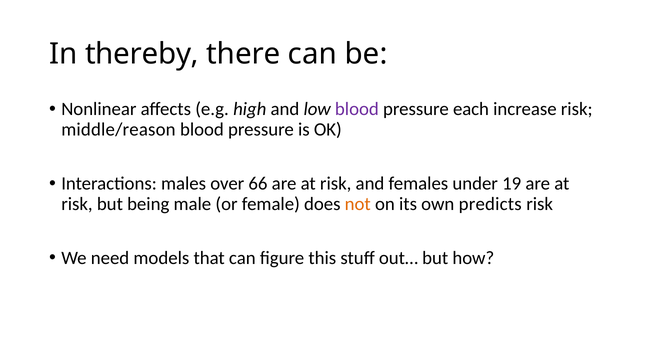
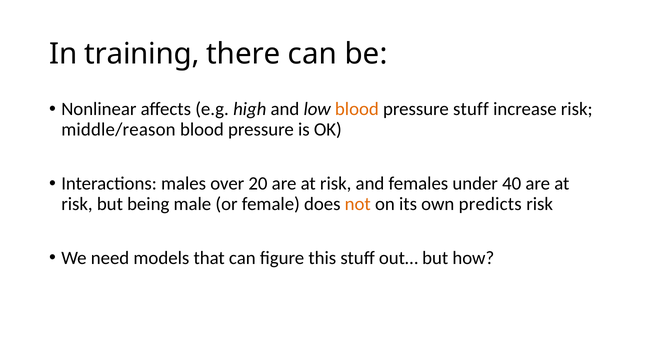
thereby: thereby -> training
blood at (357, 109) colour: purple -> orange
pressure each: each -> stuff
66: 66 -> 20
19: 19 -> 40
